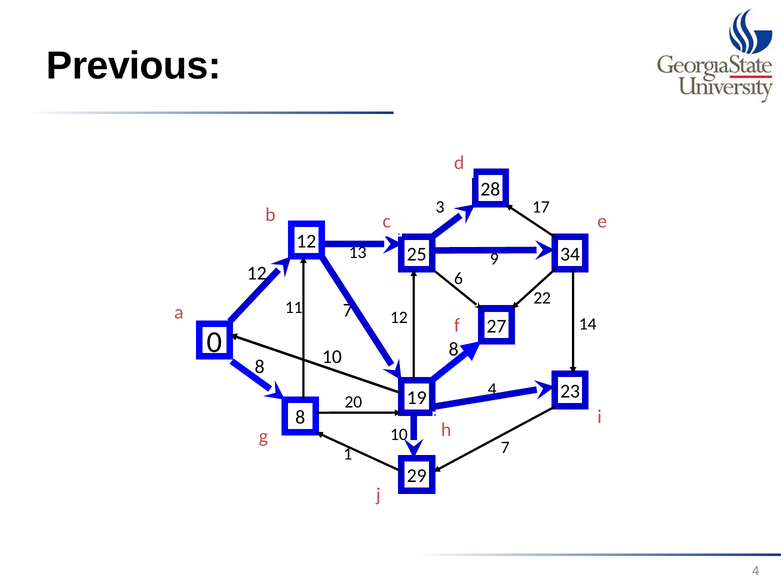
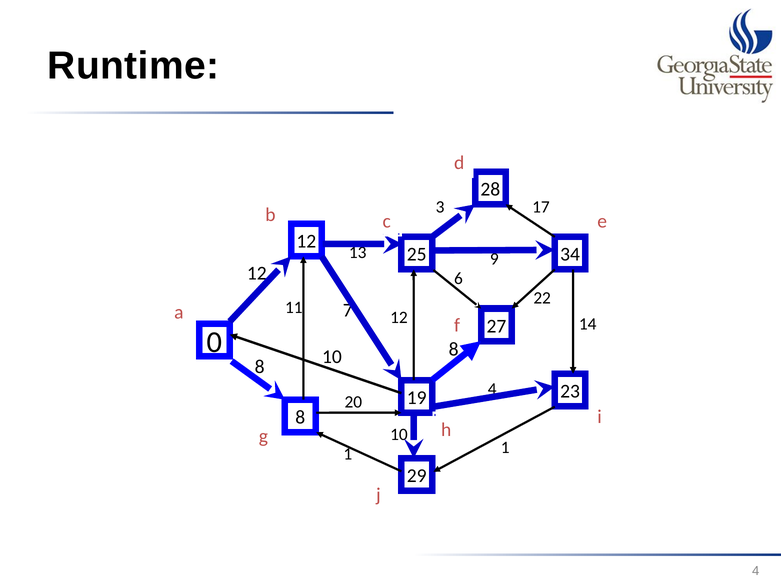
Previous: Previous -> Runtime
1 7: 7 -> 1
